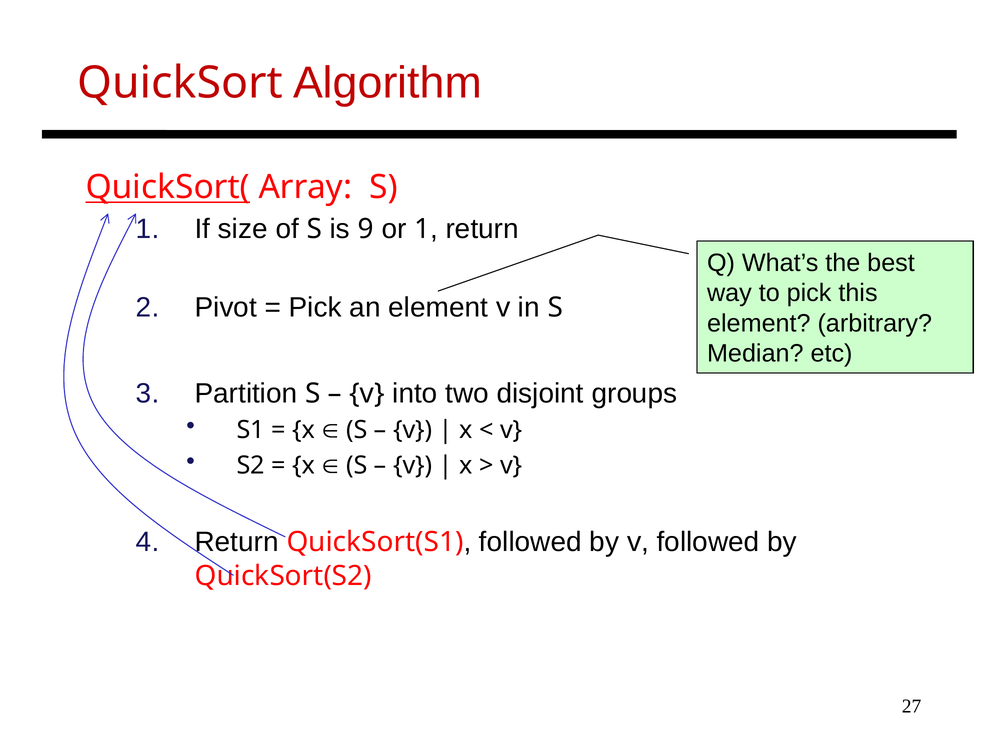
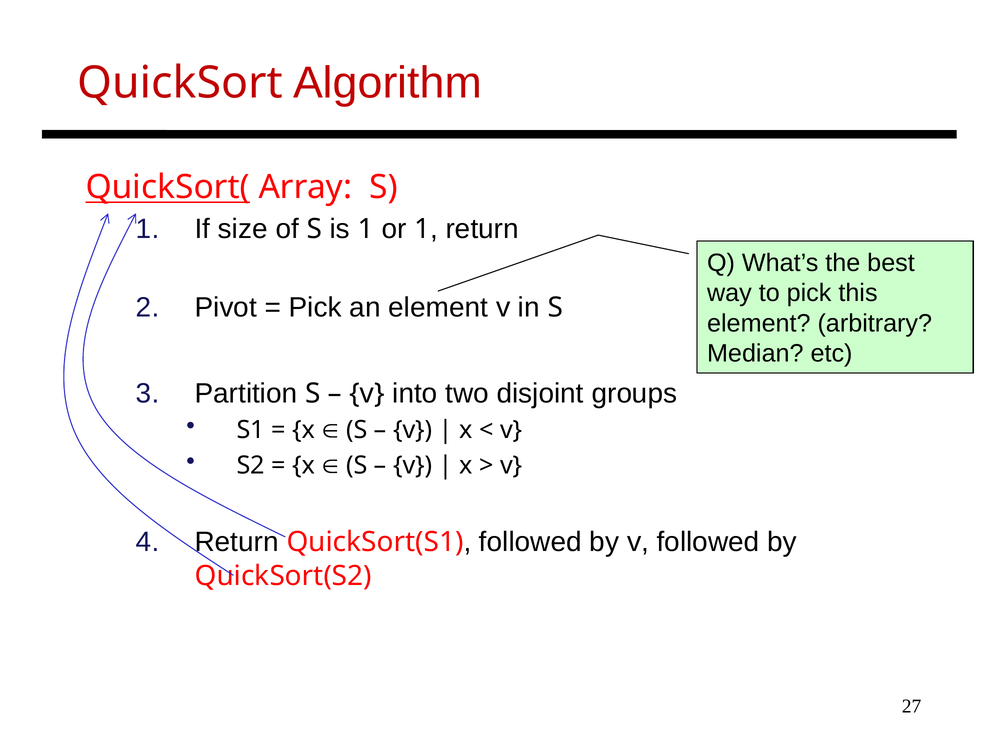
is 9: 9 -> 1
